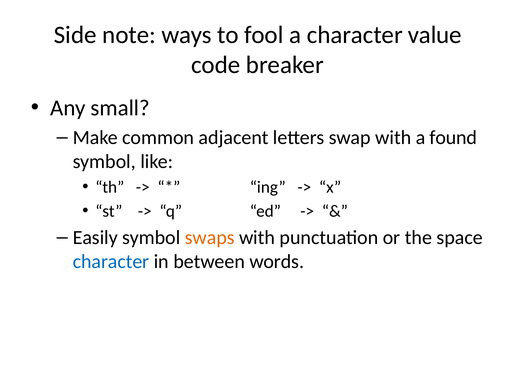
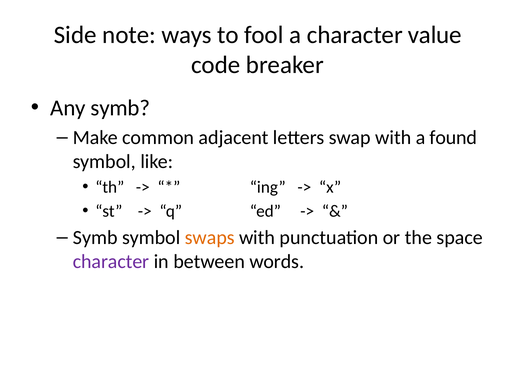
Any small: small -> symb
Easily at (95, 238): Easily -> Symb
character at (111, 262) colour: blue -> purple
